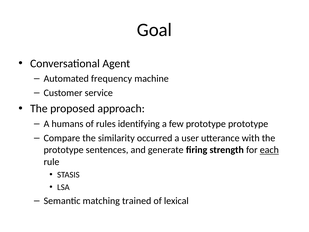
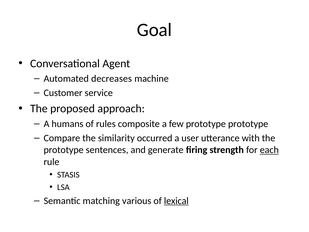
frequency: frequency -> decreases
identifying: identifying -> composite
trained: trained -> various
lexical underline: none -> present
